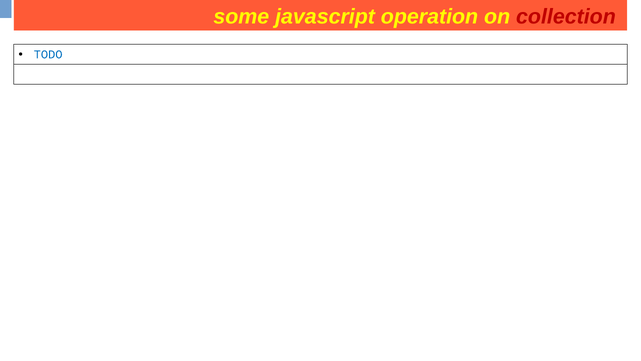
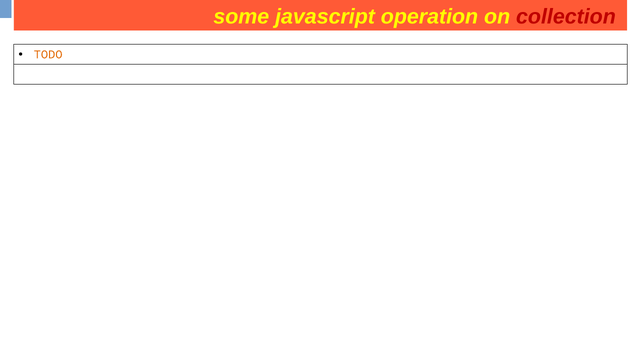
TODO colour: blue -> orange
